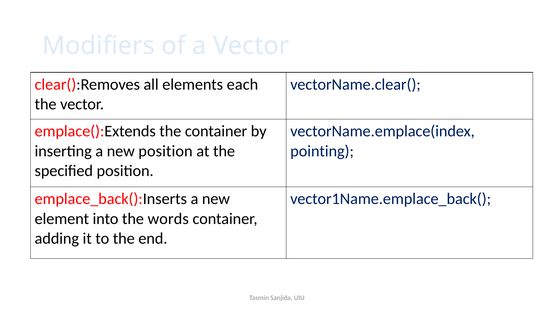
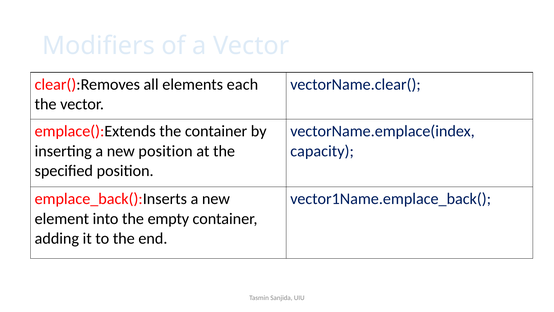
pointing: pointing -> capacity
words: words -> empty
